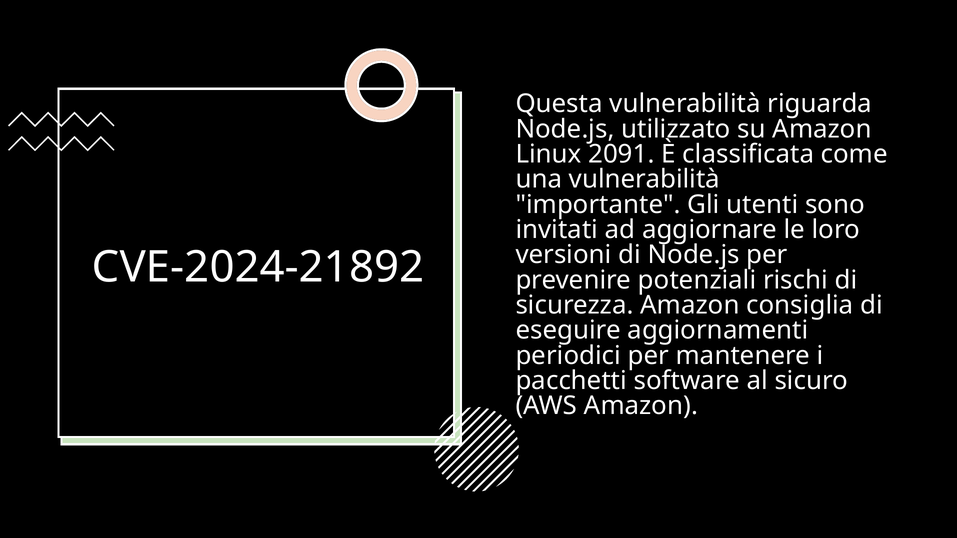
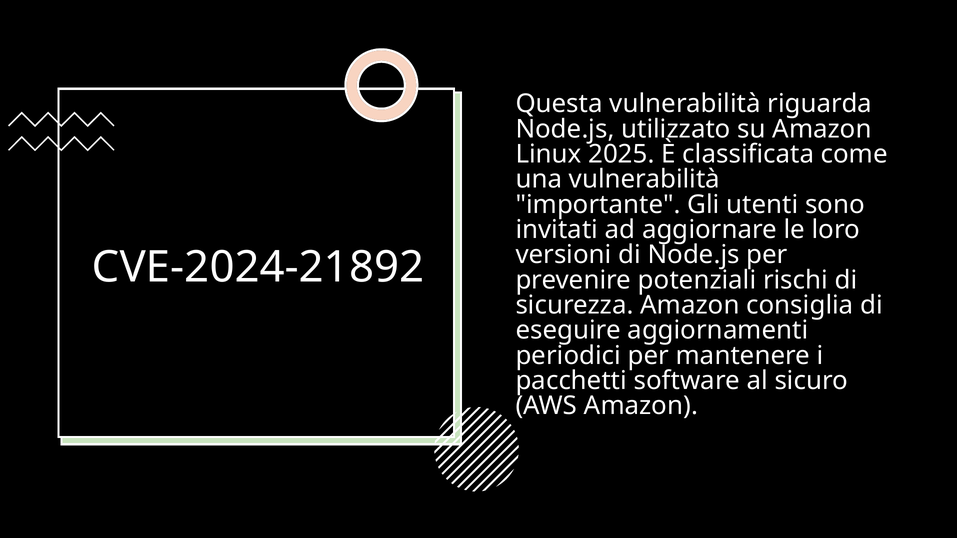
2091: 2091 -> 2025
